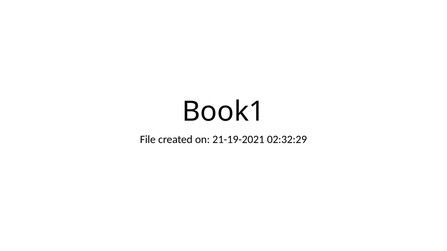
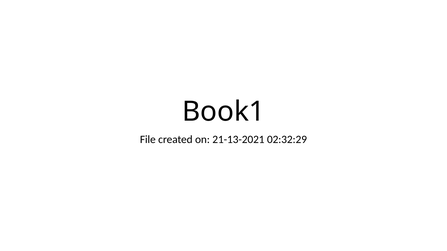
21-19-2021: 21-19-2021 -> 21-13-2021
